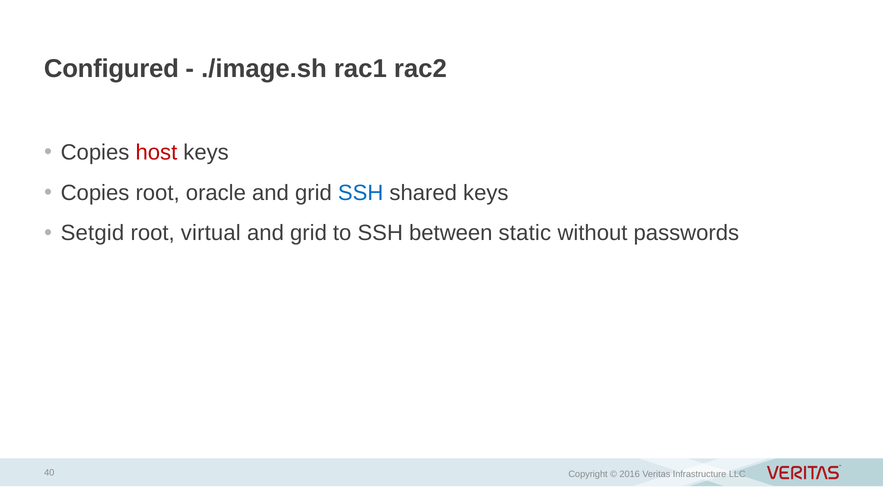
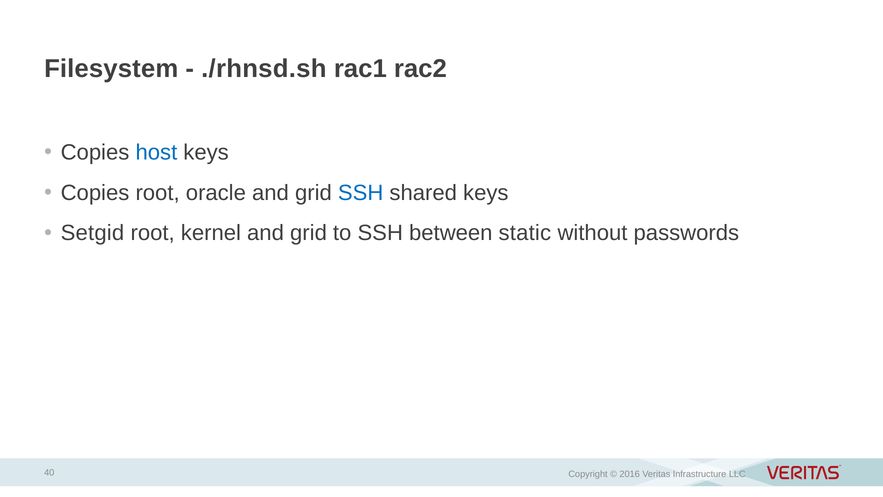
Configured: Configured -> Filesystem
./image.sh: ./image.sh -> ./rhnsd.sh
host colour: red -> blue
virtual: virtual -> kernel
